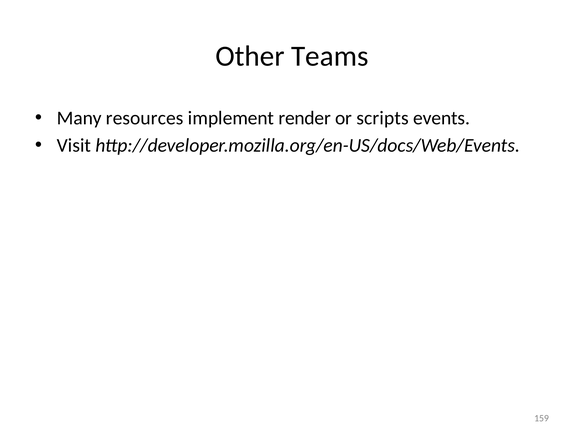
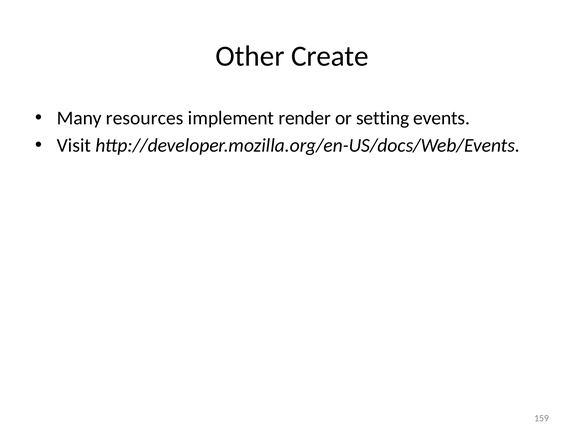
Teams: Teams -> Create
scripts: scripts -> setting
